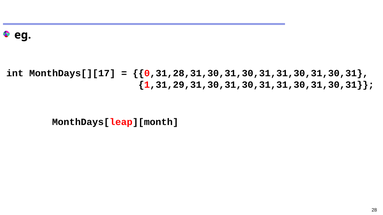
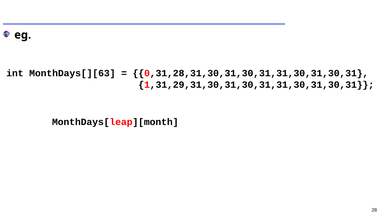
MonthDays[][17: MonthDays[][17 -> MonthDays[][63
